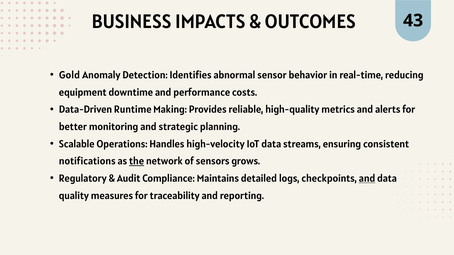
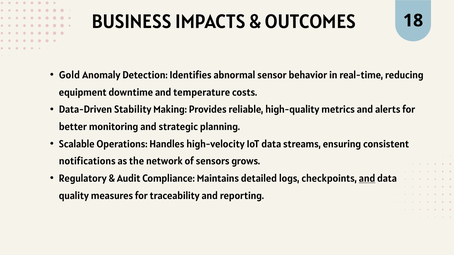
43: 43 -> 18
performance: performance -> temperature
Runtime: Runtime -> Stability
the underline: present -> none
